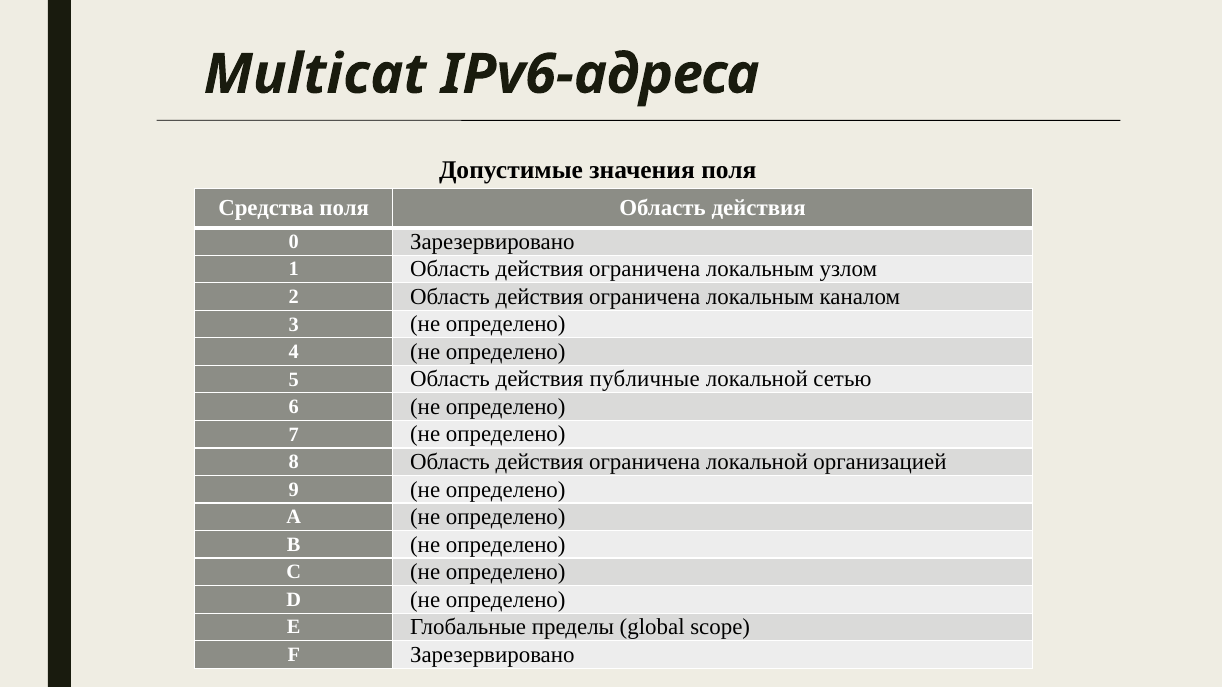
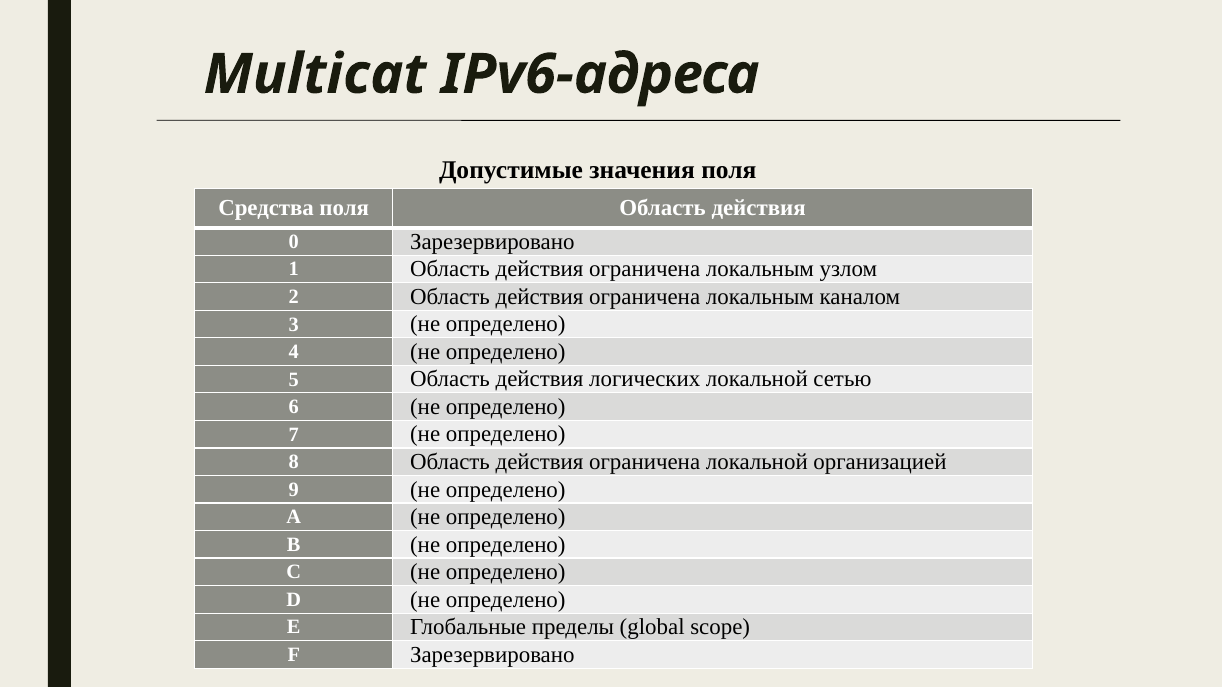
публичные: публичные -> логических
